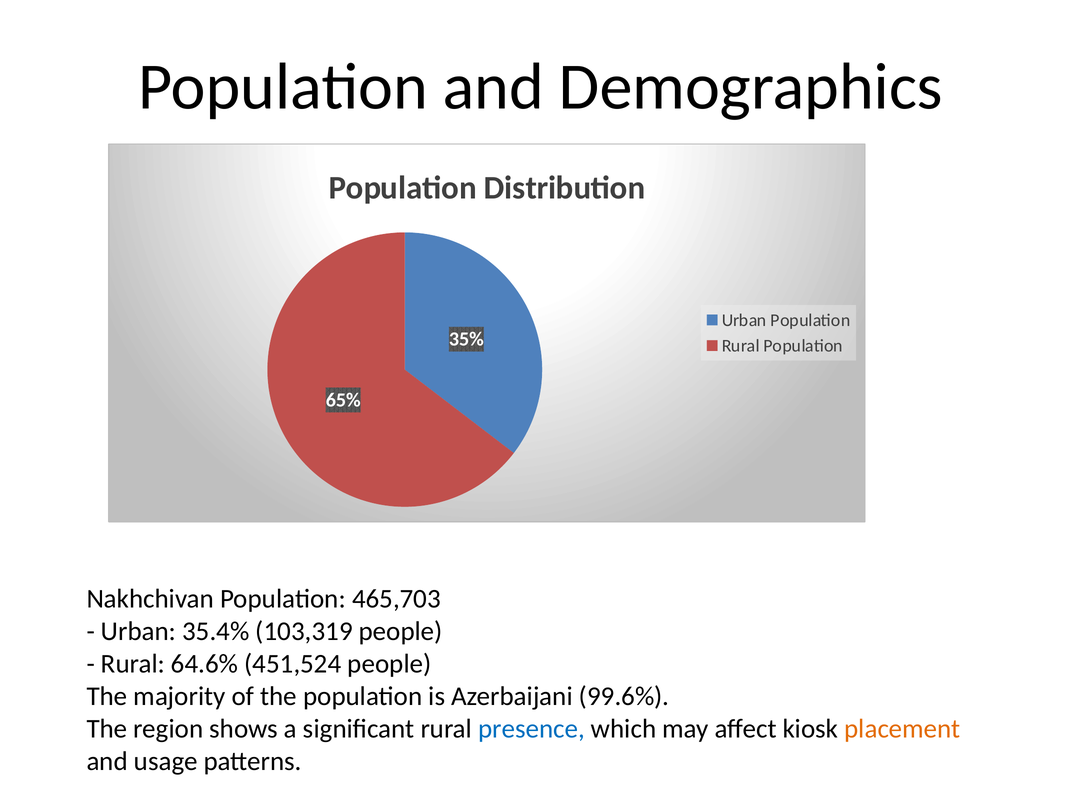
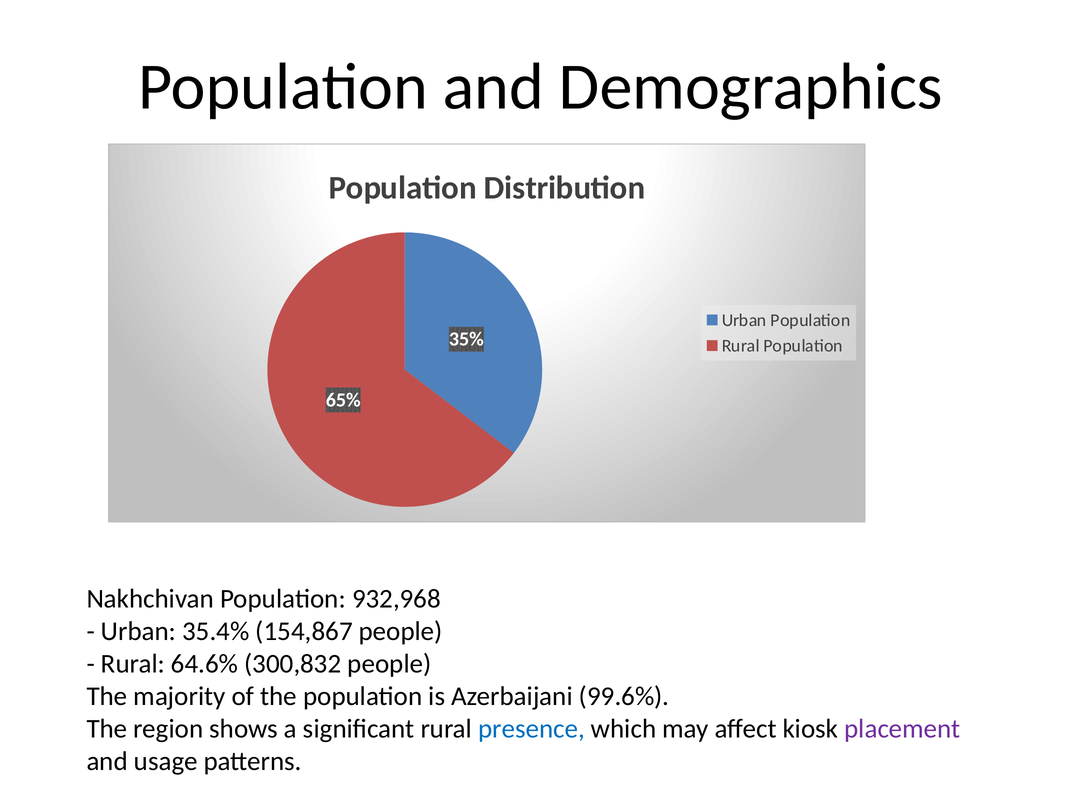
465,703: 465,703 -> 932,968
103,319: 103,319 -> 154,867
451,524: 451,524 -> 300,832
placement colour: orange -> purple
